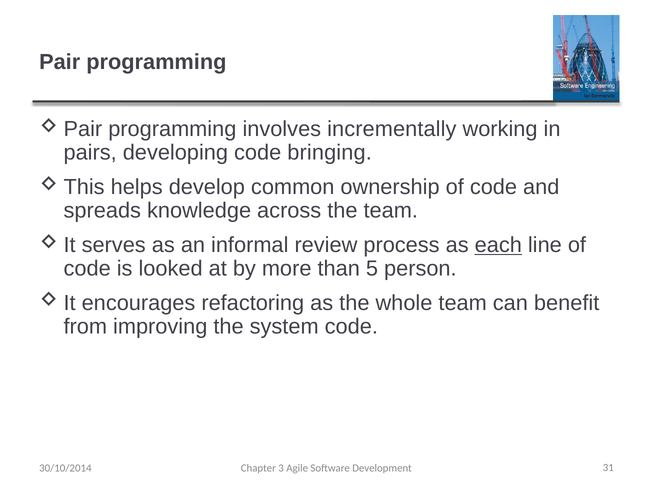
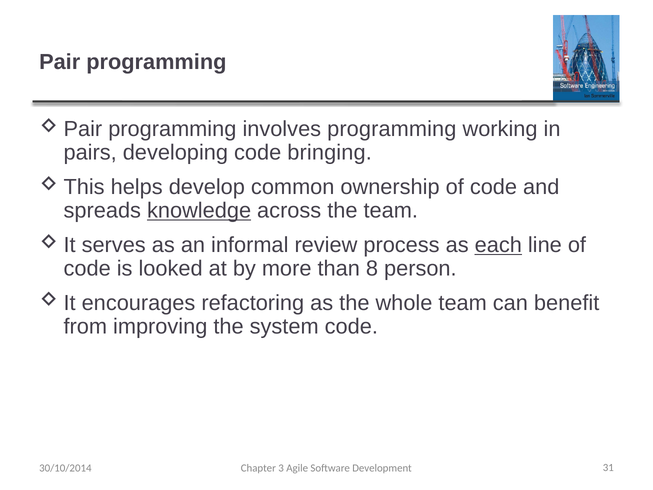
involves incrementally: incrementally -> programming
knowledge underline: none -> present
5: 5 -> 8
